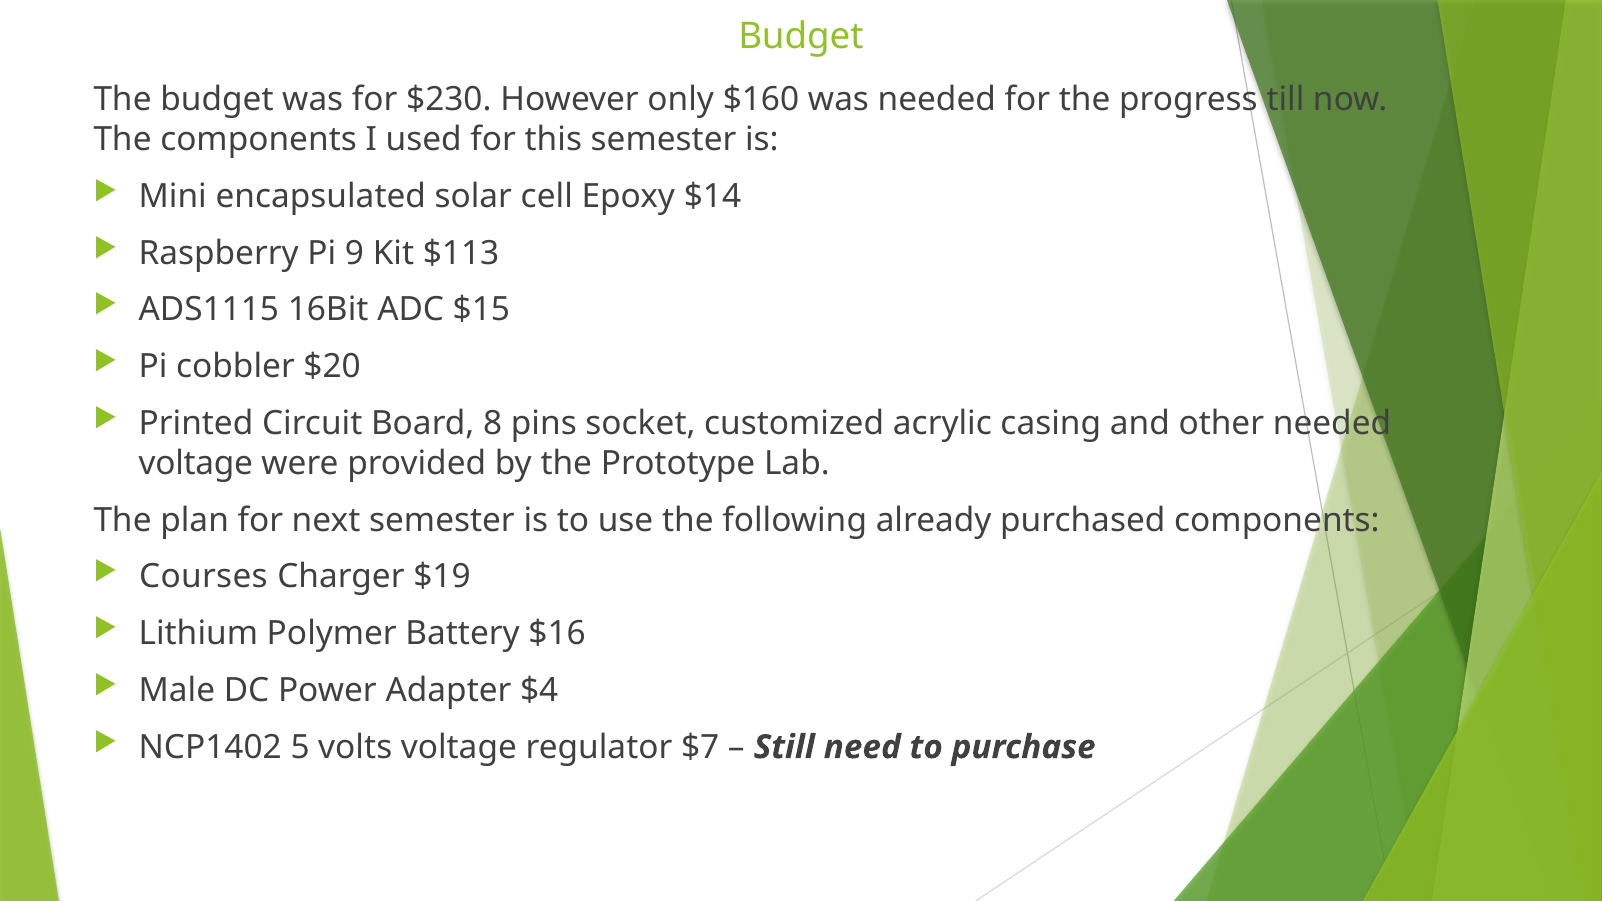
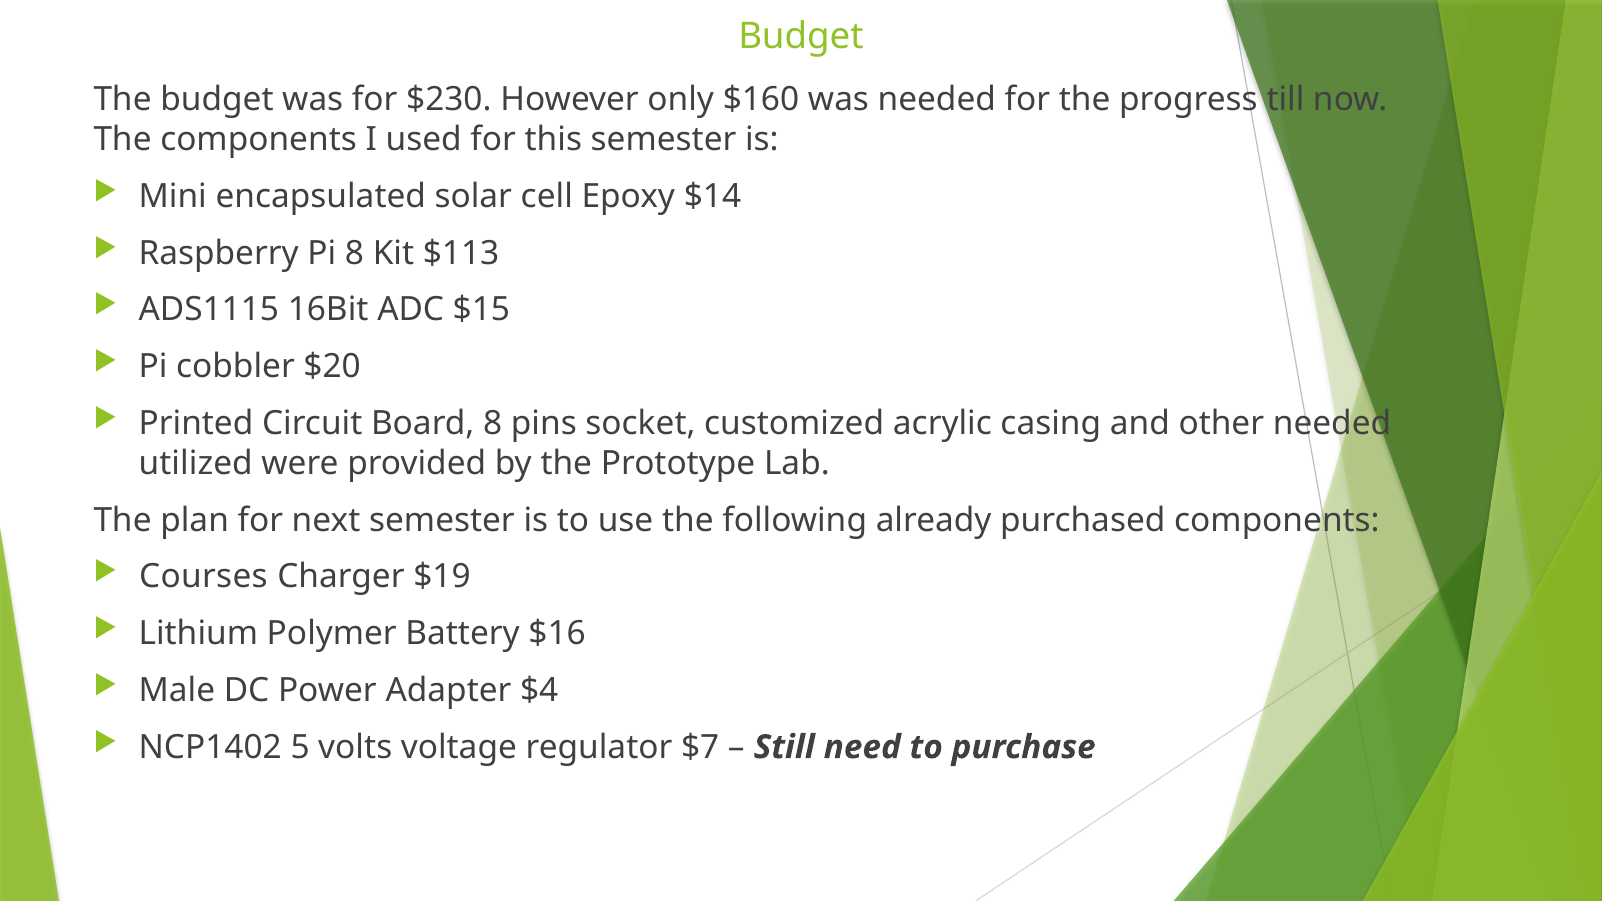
Pi 9: 9 -> 8
voltage at (196, 463): voltage -> utilized
